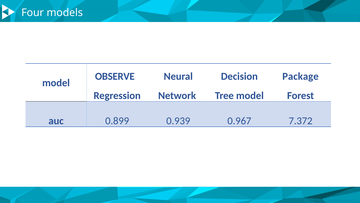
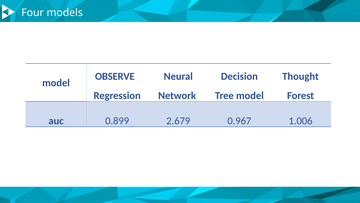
Package: Package -> Thought
0.939: 0.939 -> 2.679
7.372: 7.372 -> 1.006
